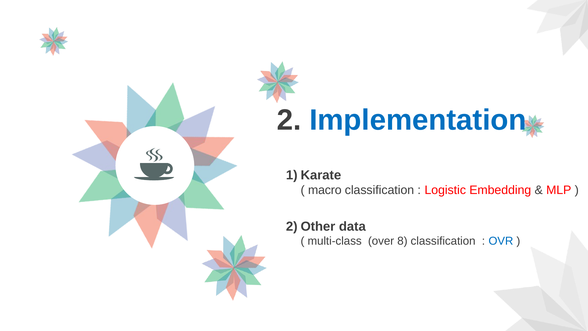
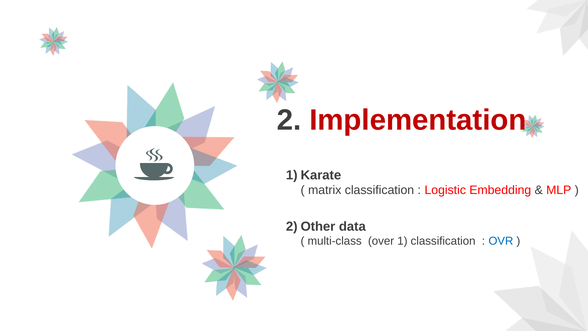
Implementation colour: blue -> red
macro: macro -> matrix
8: 8 -> 1
